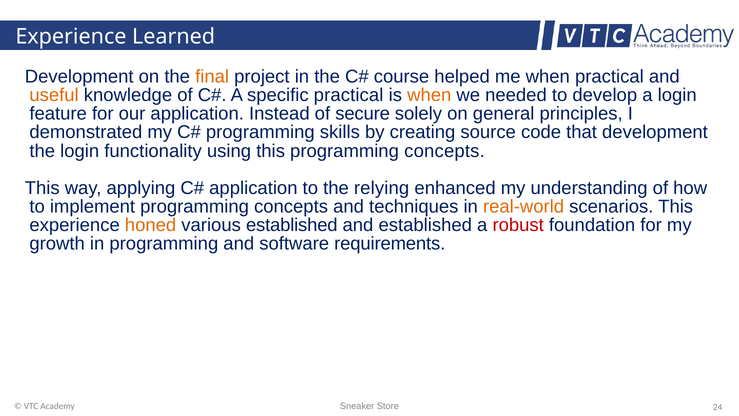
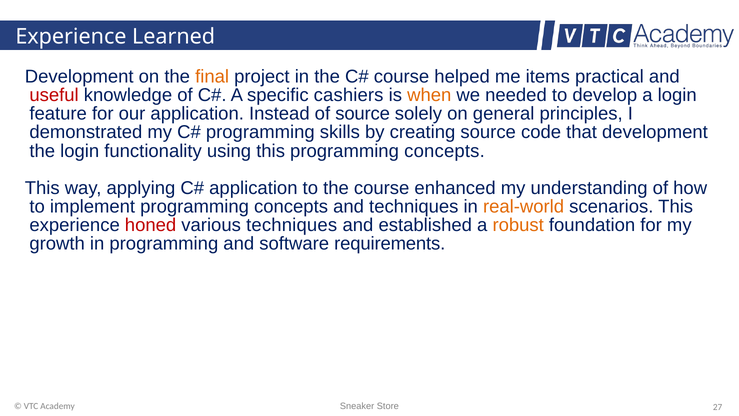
me when: when -> items
useful colour: orange -> red
specific practical: practical -> cashiers
of secure: secure -> source
the relying: relying -> course
honed colour: orange -> red
various established: established -> techniques
robust colour: red -> orange
24: 24 -> 27
